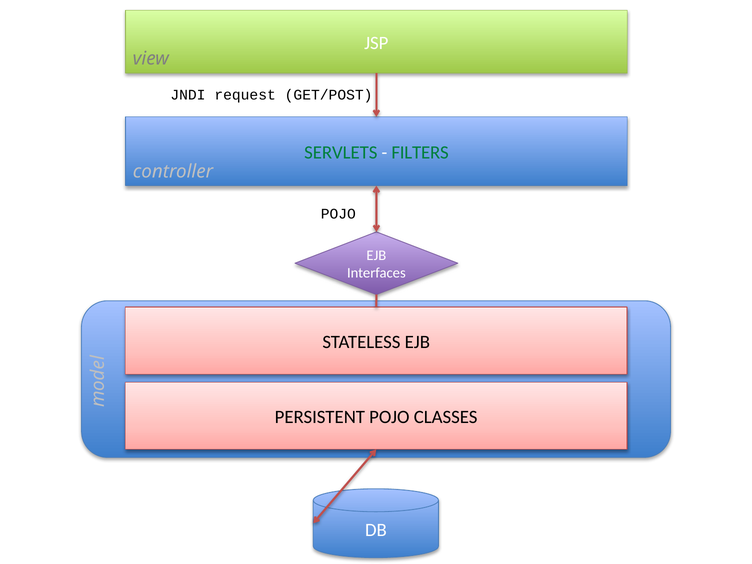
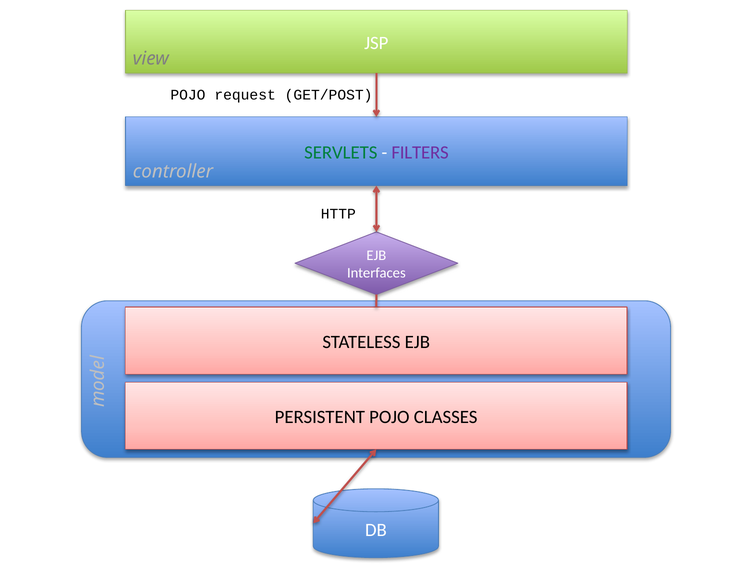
JNDI at (188, 95): JNDI -> POJO
FILTERS colour: green -> purple
POJO at (338, 214): POJO -> HTTP
